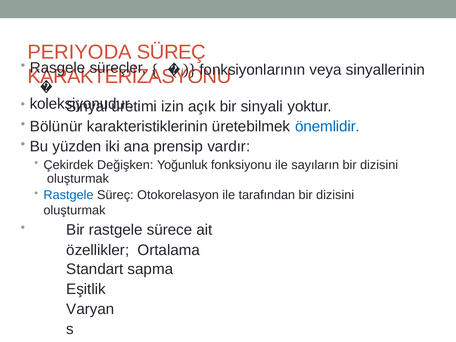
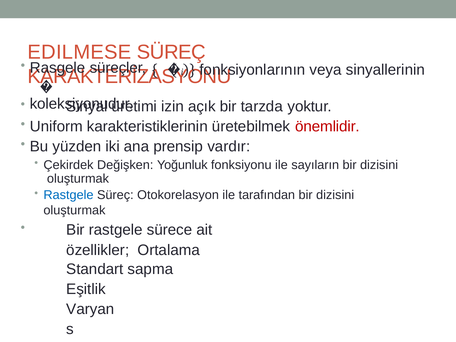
PERIYODA: PERIYODA -> EDILMESE
sinyali: sinyali -> tarzda
Bölünür: Bölünür -> Uniform
önemlidir colour: blue -> red
